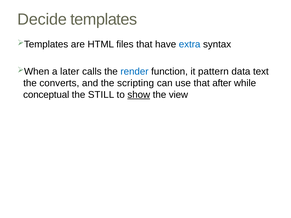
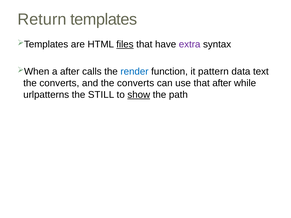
Decide: Decide -> Return
files underline: none -> present
extra colour: blue -> purple
a later: later -> after
and the scripting: scripting -> converts
conceptual: conceptual -> urlpatterns
view: view -> path
